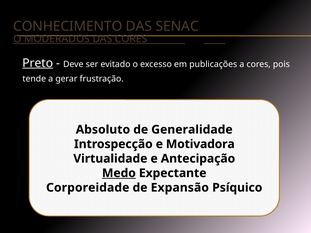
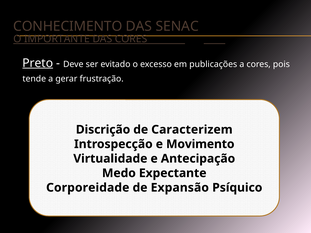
MODERADOS: MODERADOS -> IMPORTANTE
Absoluto: Absoluto -> Discrição
Generalidade: Generalidade -> Caracterizem
Motivadora: Motivadora -> Movimento
Medo underline: present -> none
